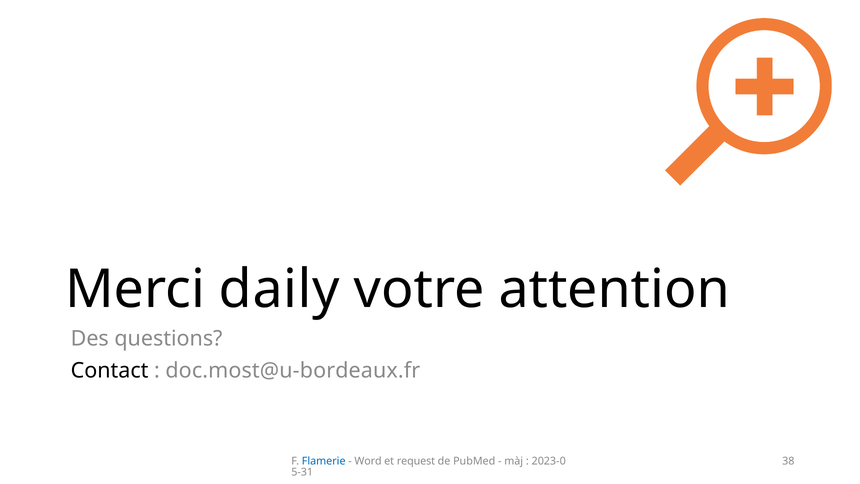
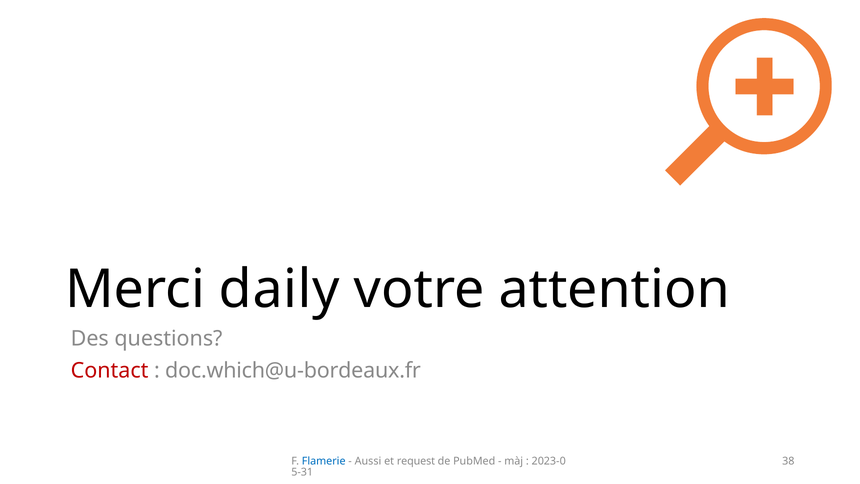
Contact colour: black -> red
doc.most@u-bordeaux.fr: doc.most@u-bordeaux.fr -> doc.which@u-bordeaux.fr
Word: Word -> Aussi
